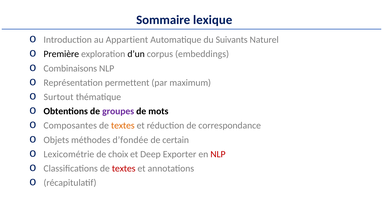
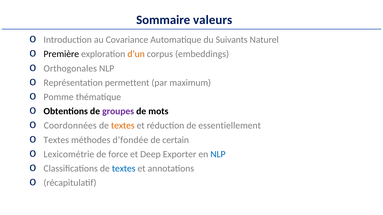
lexique: lexique -> valeurs
Appartient: Appartient -> Covariance
d’un colour: black -> orange
Combinaisons: Combinaisons -> Orthogonales
Surtout: Surtout -> Pomme
Composantes: Composantes -> Coordonnées
correspondance: correspondance -> essentiellement
Objets at (56, 140): Objets -> Textes
choix: choix -> force
NLP at (218, 154) colour: red -> blue
textes at (124, 169) colour: red -> blue
